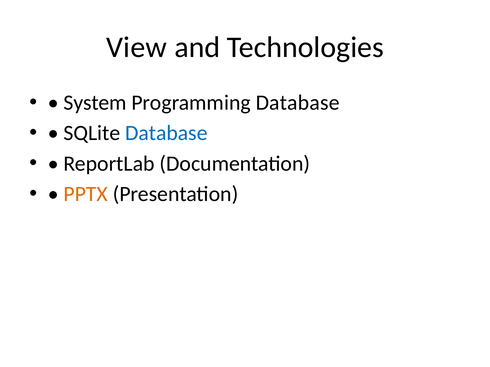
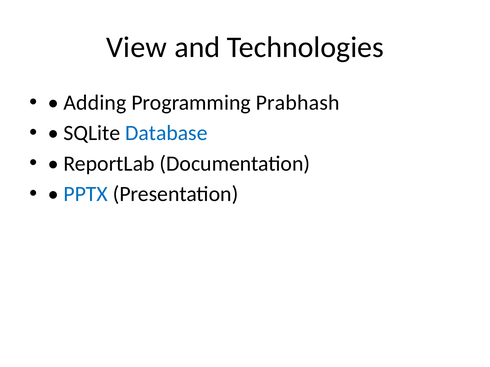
System: System -> Adding
Programming Database: Database -> Prabhash
PPTX colour: orange -> blue
